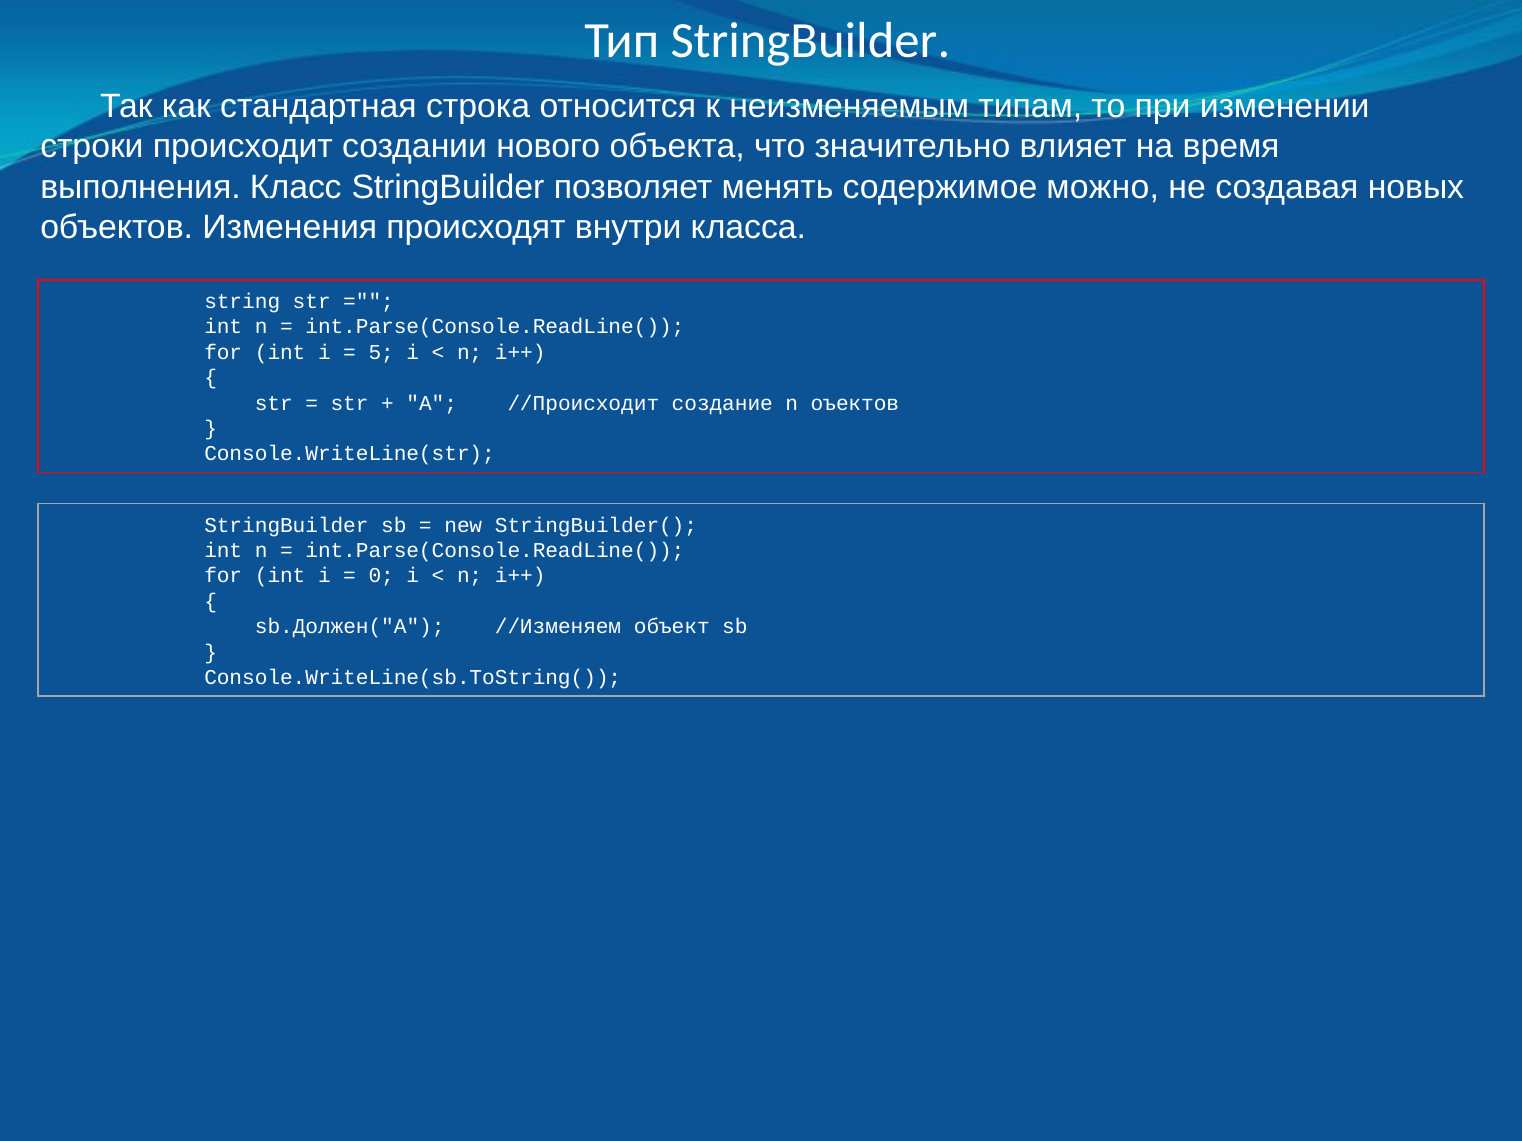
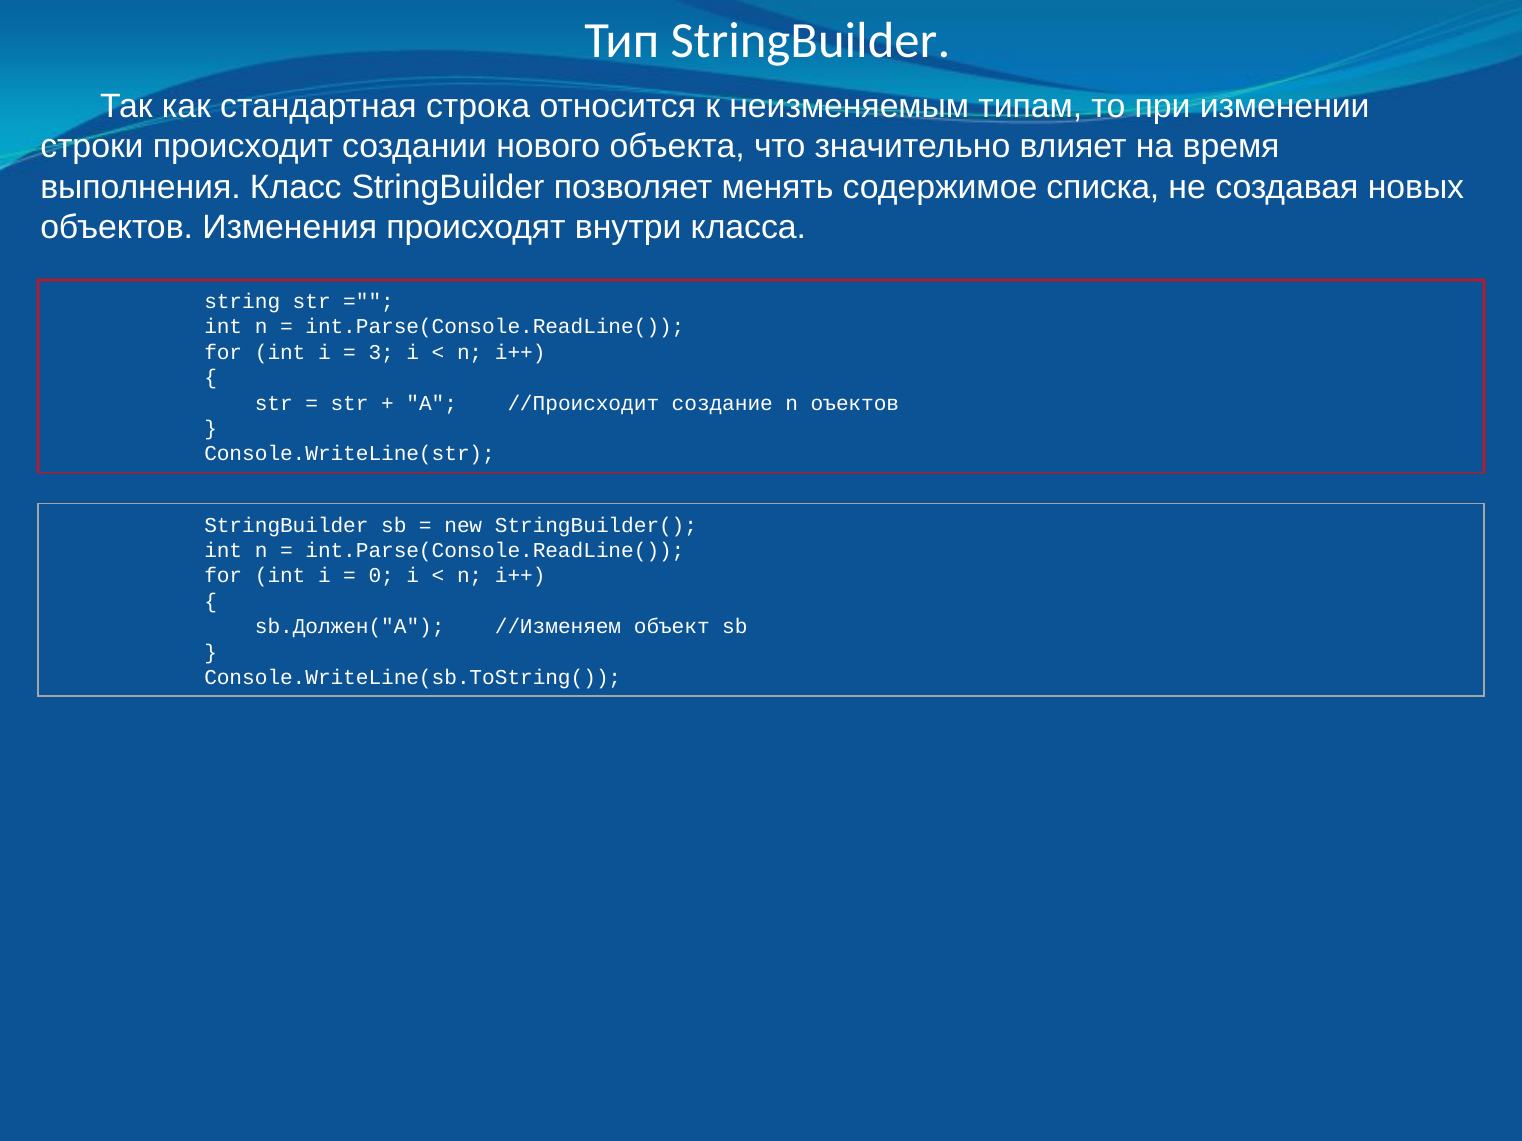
можно: можно -> списка
5: 5 -> 3
